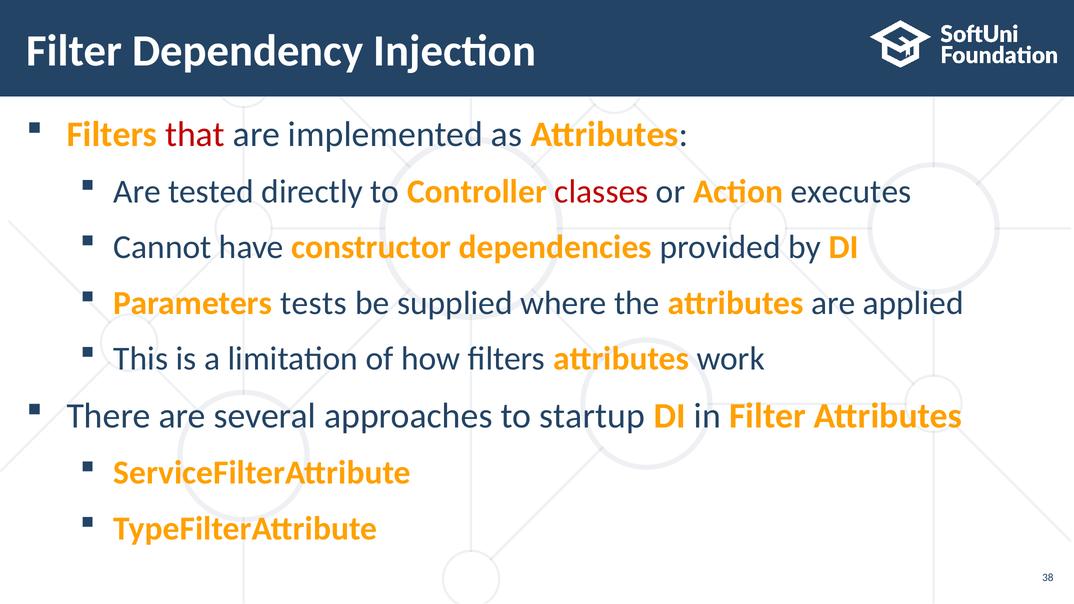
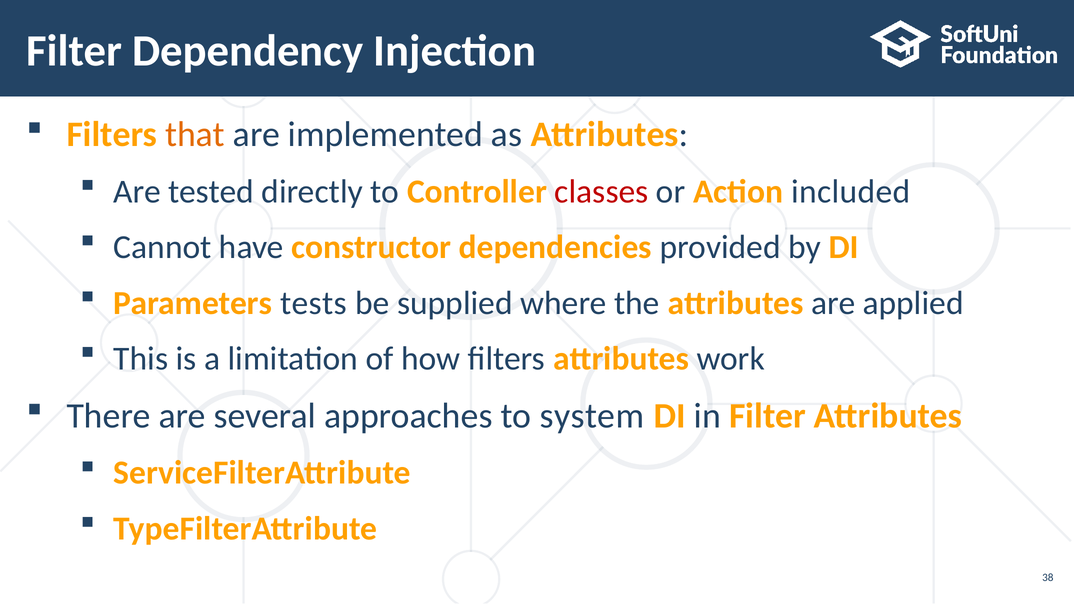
that colour: red -> orange
executes: executes -> included
startup: startup -> system
